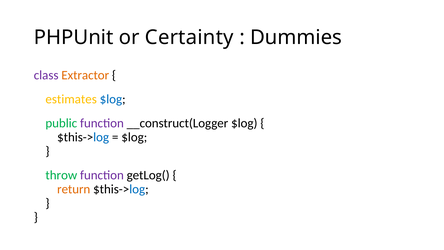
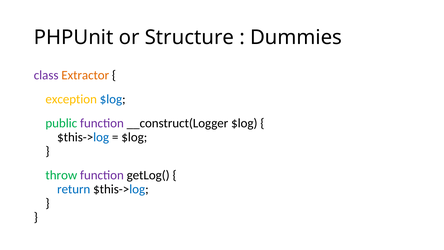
Certainty: Certainty -> Structure
estimates: estimates -> exception
return colour: orange -> blue
